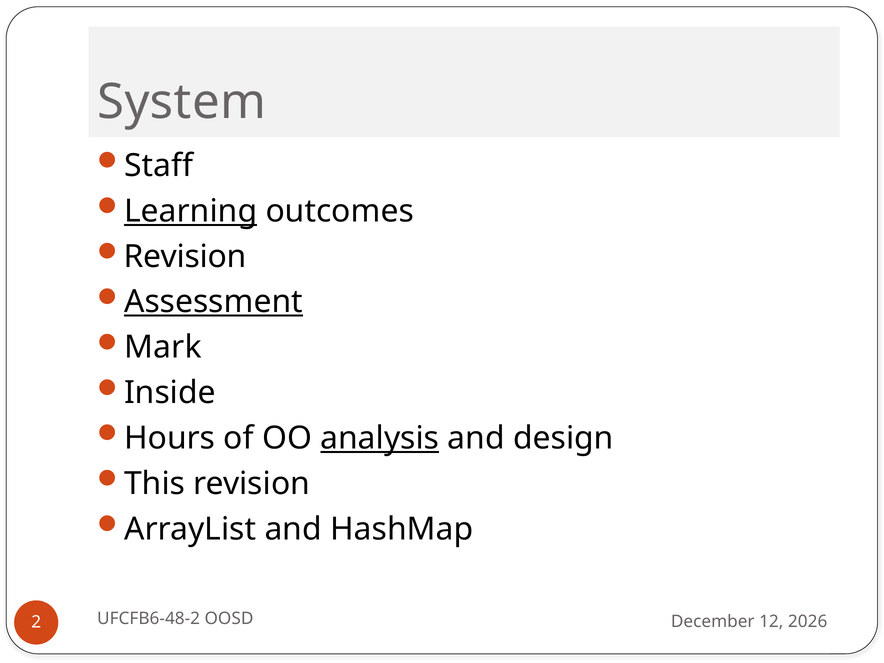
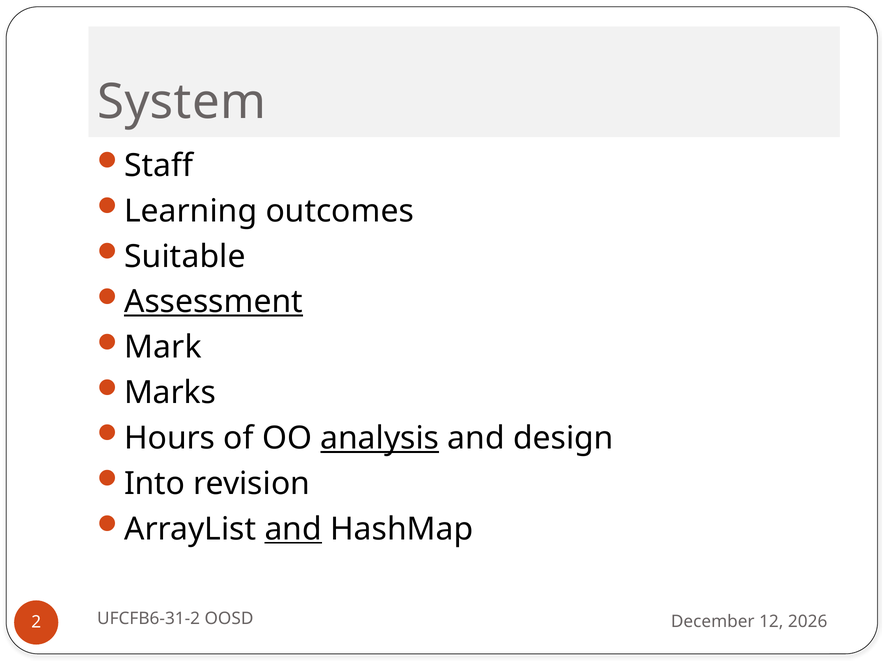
Learning underline: present -> none
Revision at (185, 257): Revision -> Suitable
Inside: Inside -> Marks
This: This -> Into
and at (293, 529) underline: none -> present
UFCFB6-48-2: UFCFB6-48-2 -> UFCFB6-31-2
